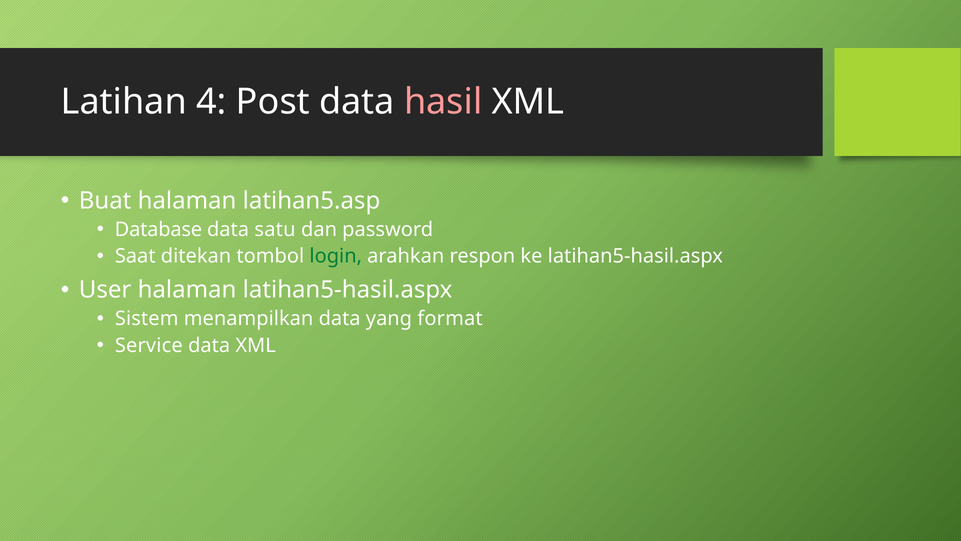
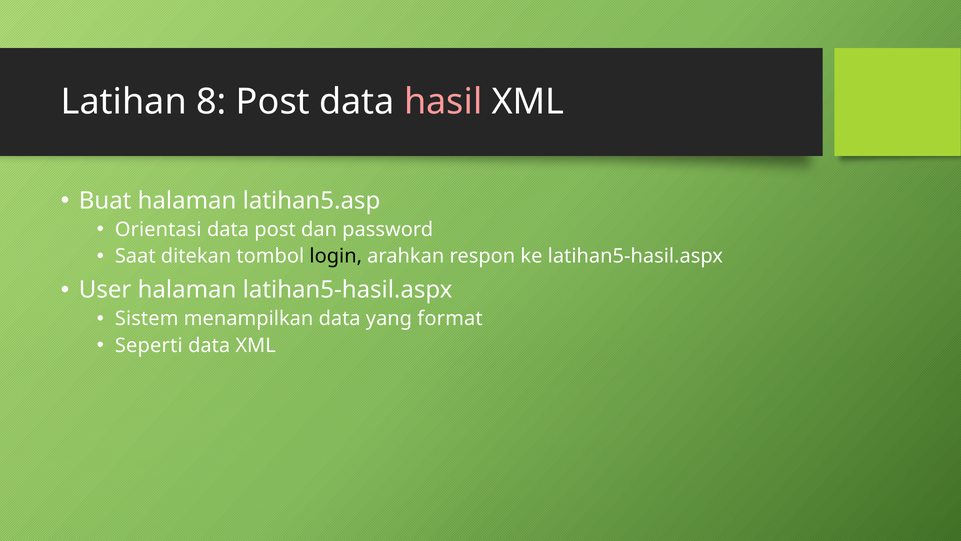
4: 4 -> 8
Database: Database -> Orientasi
data satu: satu -> post
login colour: green -> black
Service: Service -> Seperti
